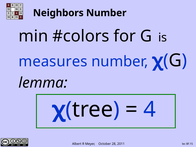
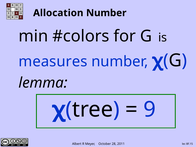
Neighbors: Neighbors -> Allocation
4: 4 -> 9
